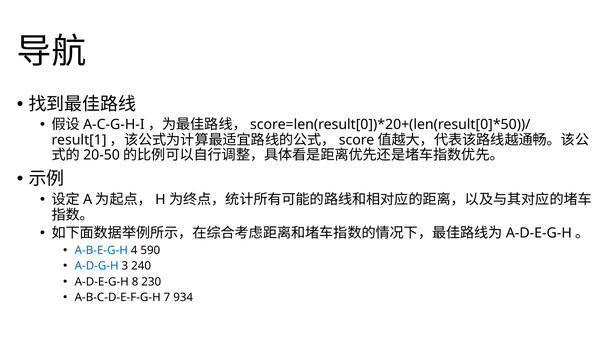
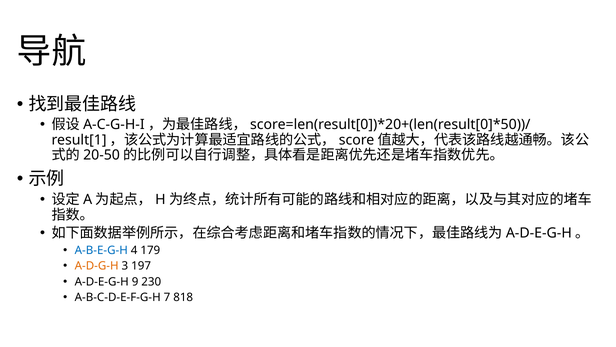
590: 590 -> 179
A-D-G-H colour: blue -> orange
240: 240 -> 197
8: 8 -> 9
934: 934 -> 818
